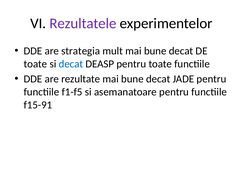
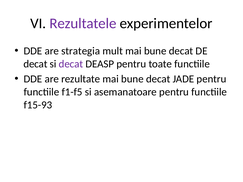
toate at (35, 64): toate -> decat
decat at (71, 64) colour: blue -> purple
f15-91: f15-91 -> f15-93
